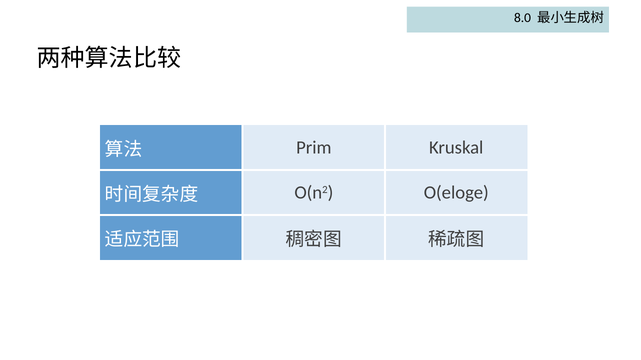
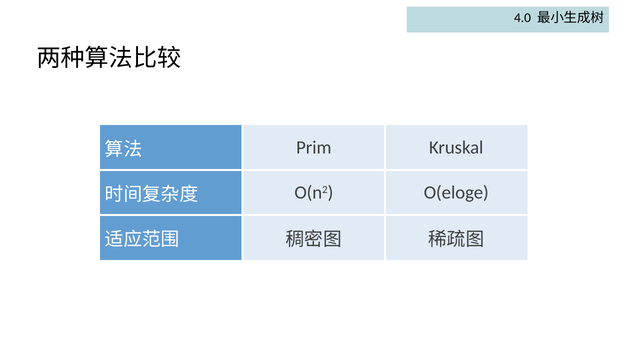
8.0: 8.0 -> 4.0
